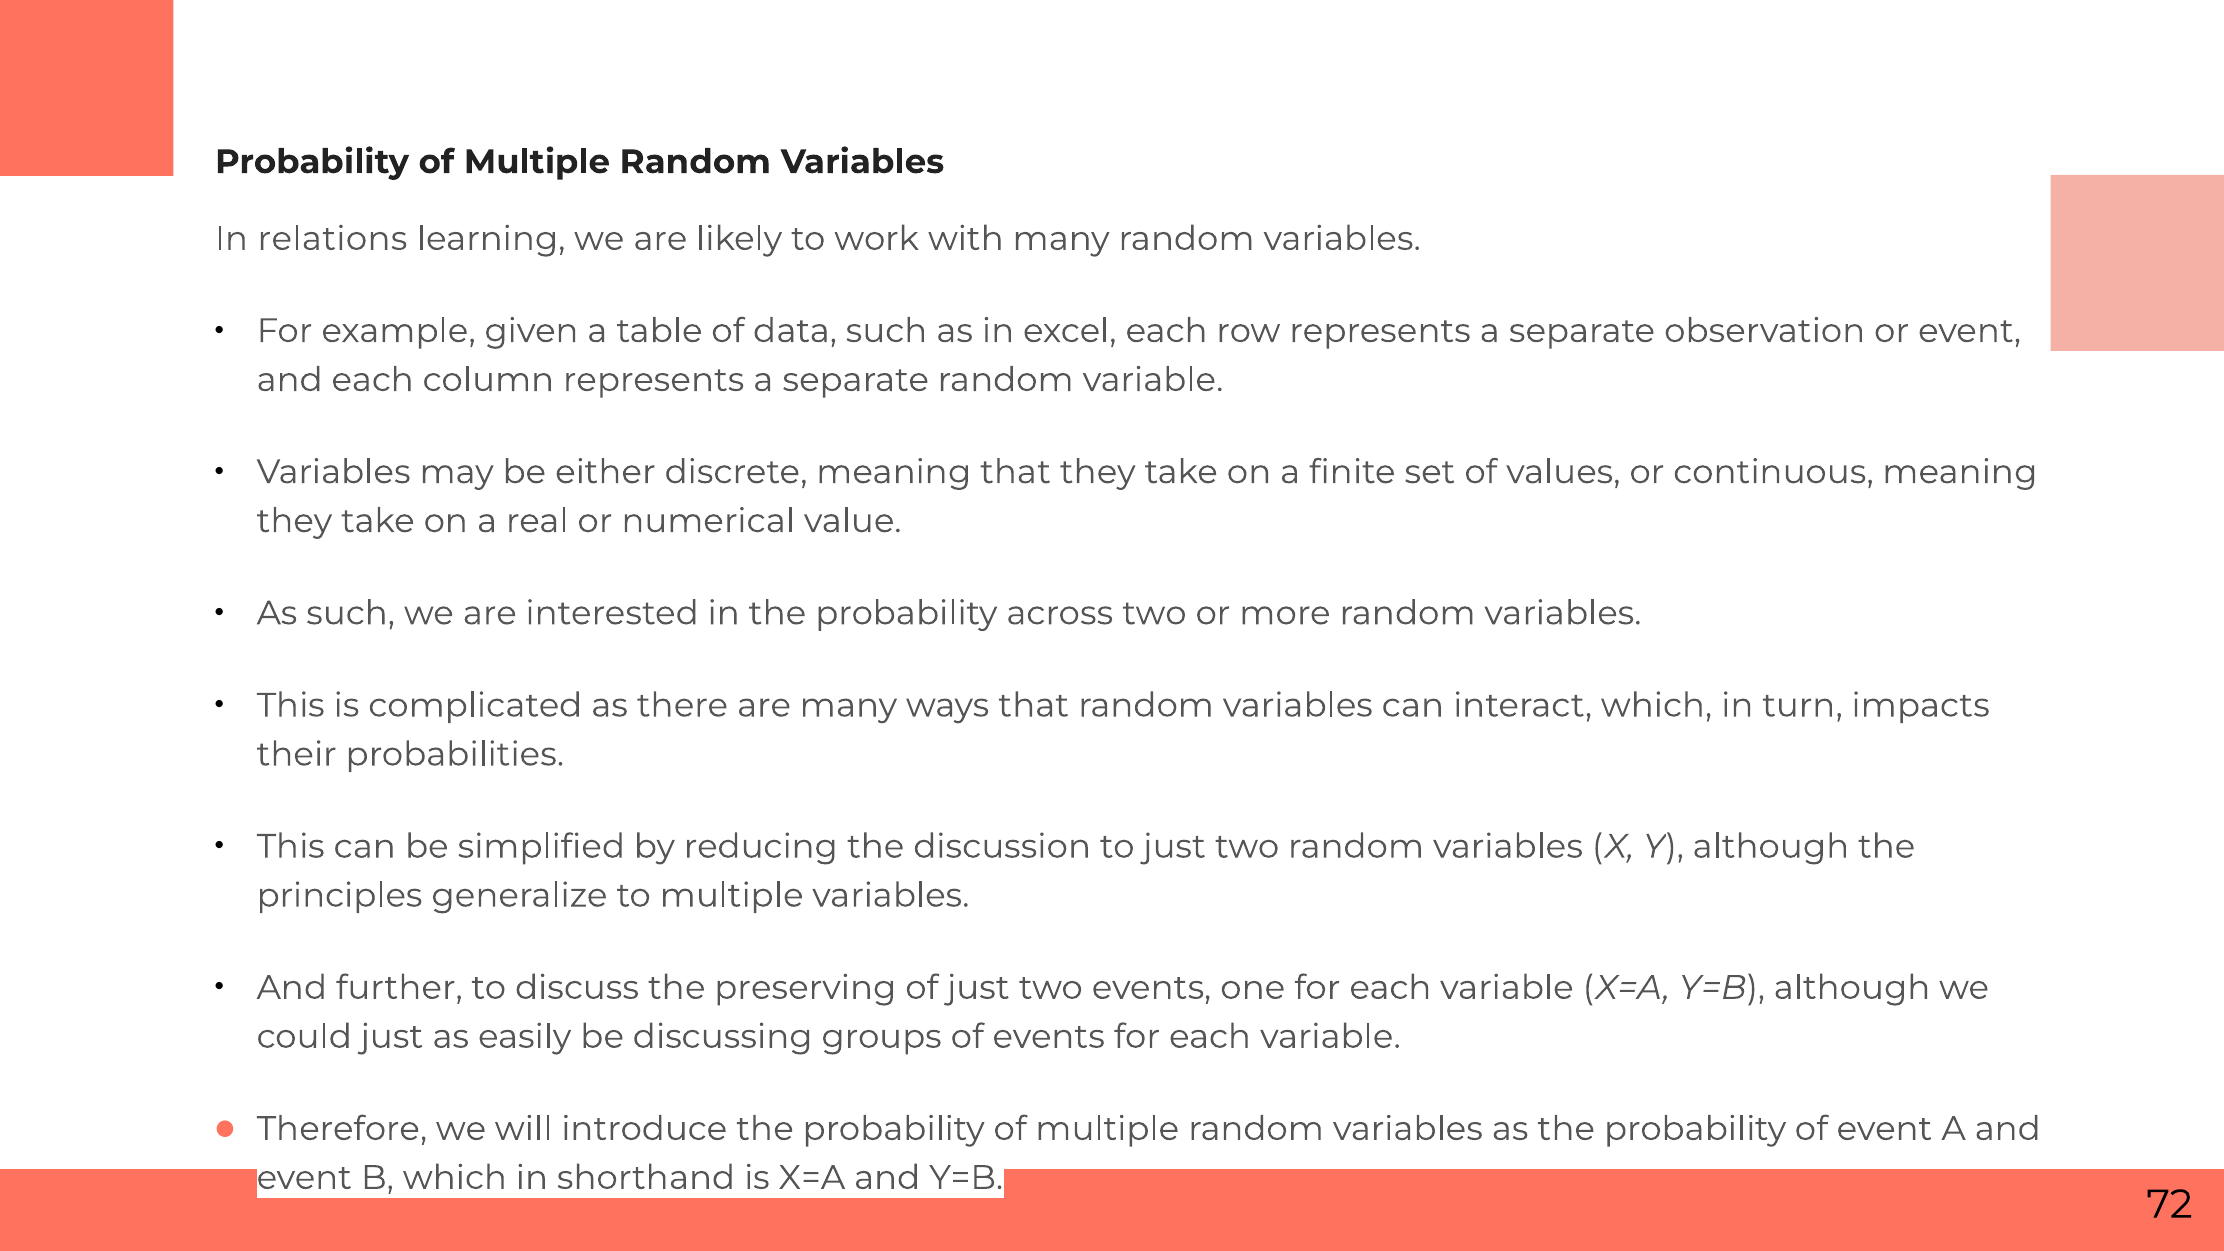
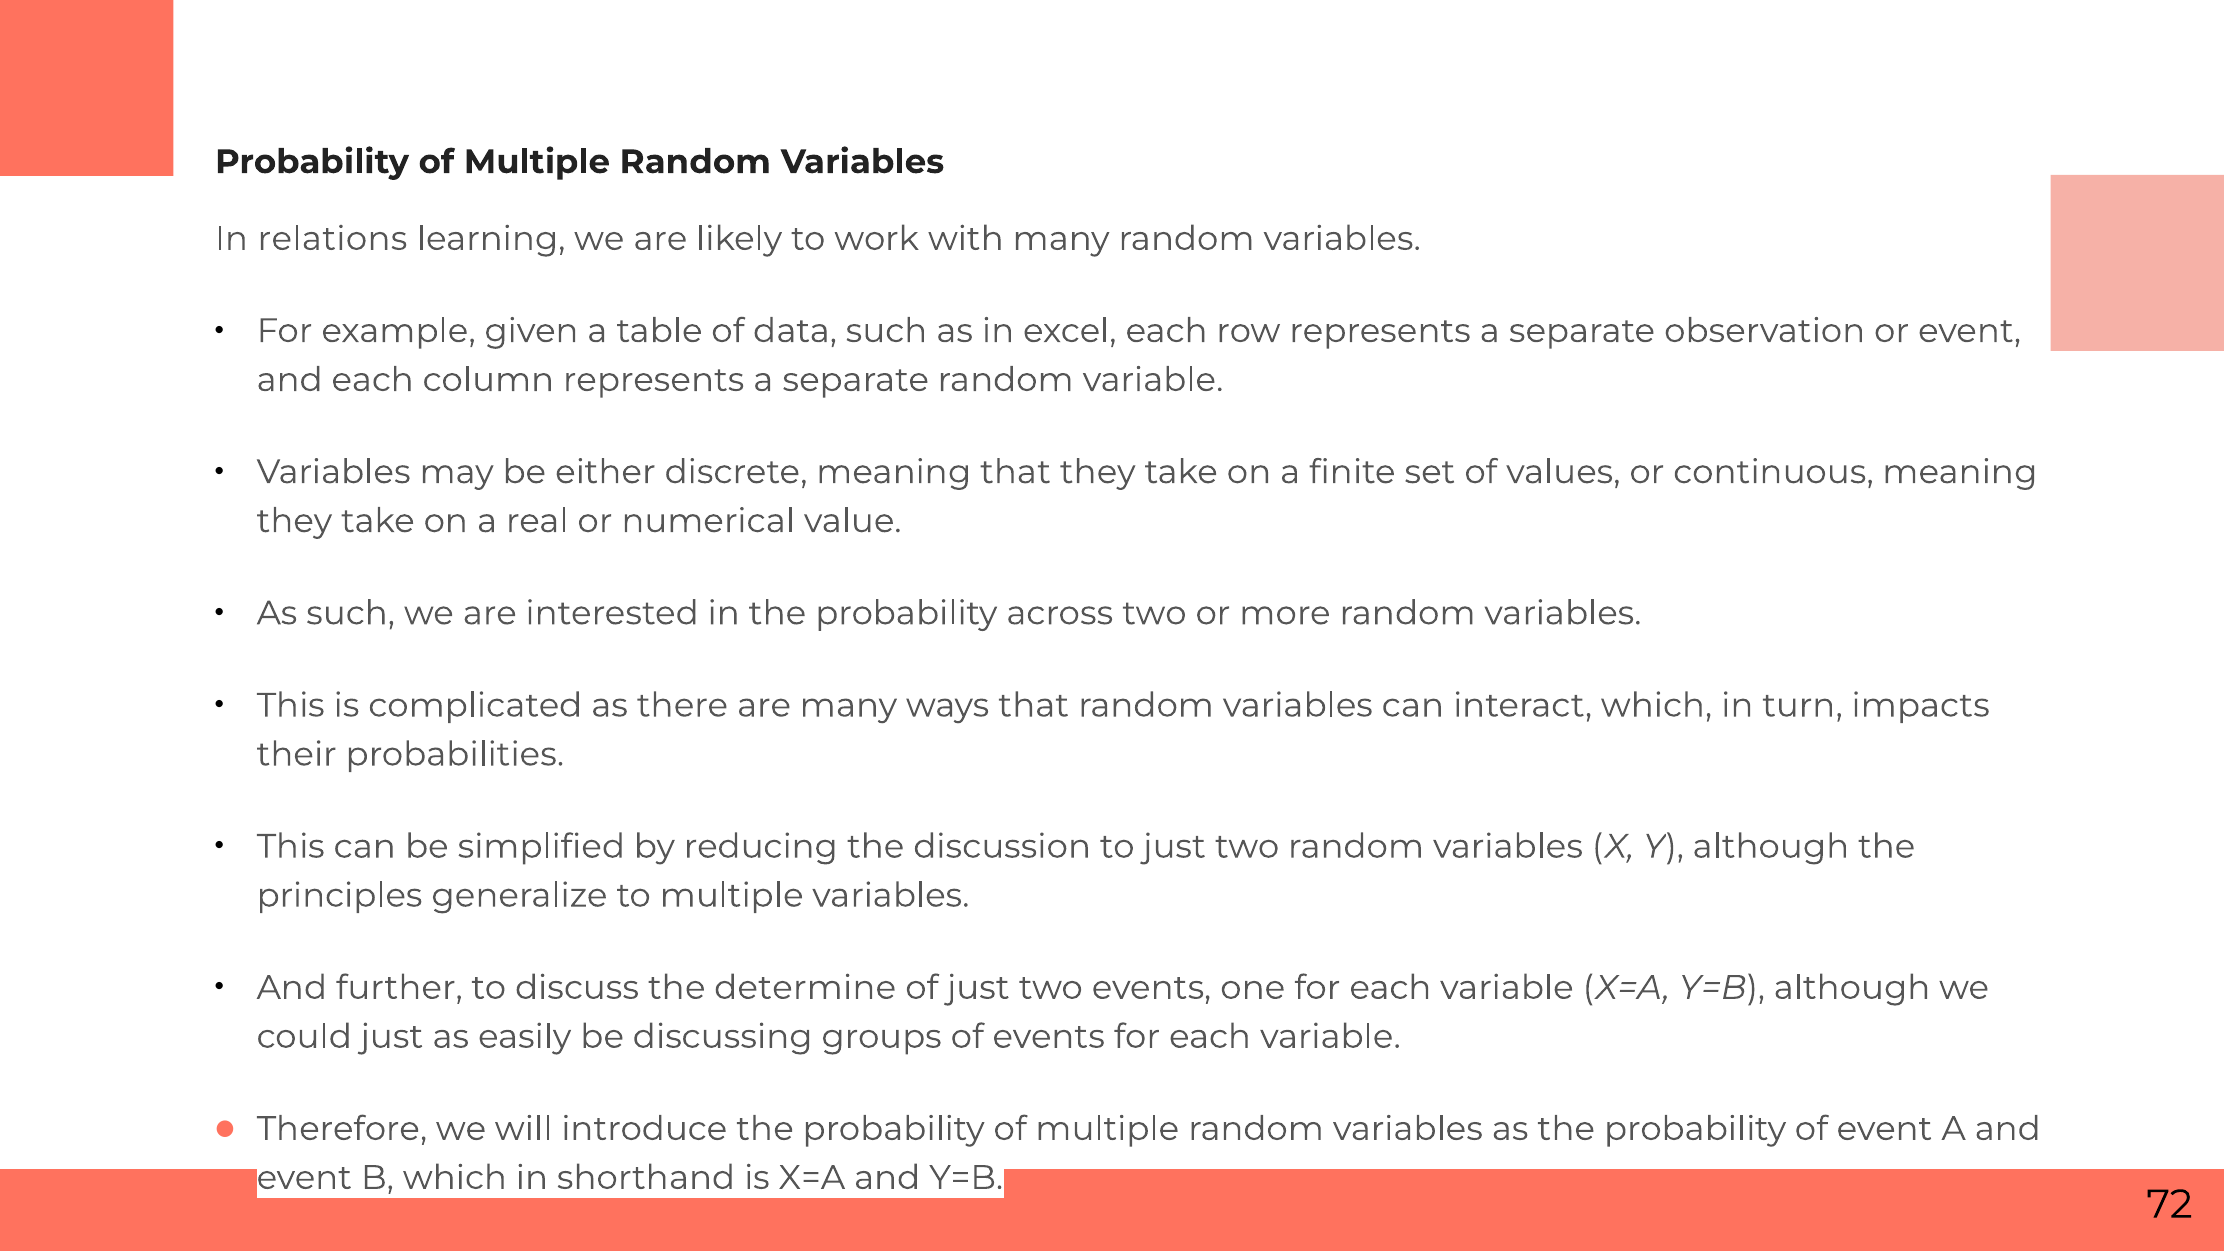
preserving: preserving -> determine
